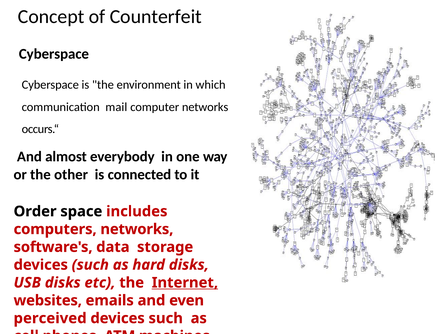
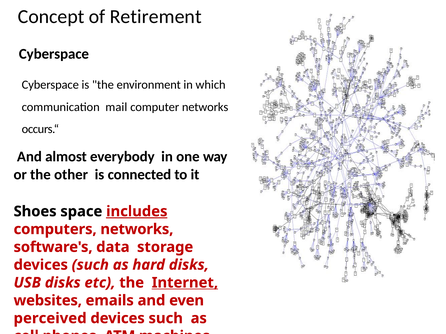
Counterfeit: Counterfeit -> Retirement
Order: Order -> Shoes
includes underline: none -> present
